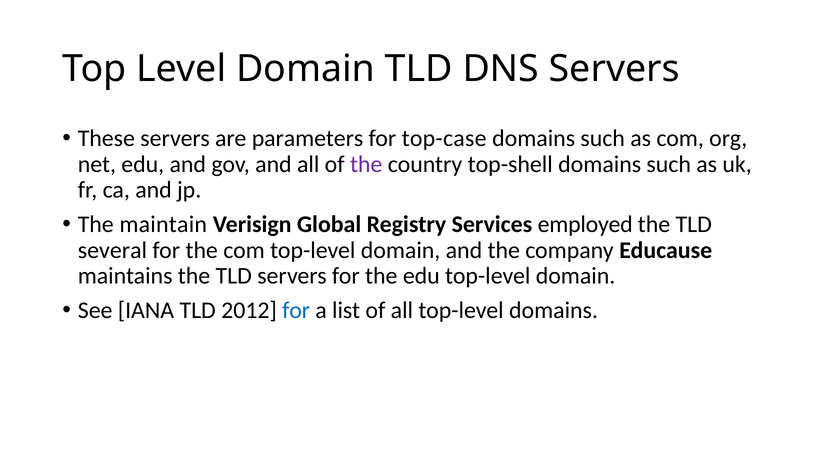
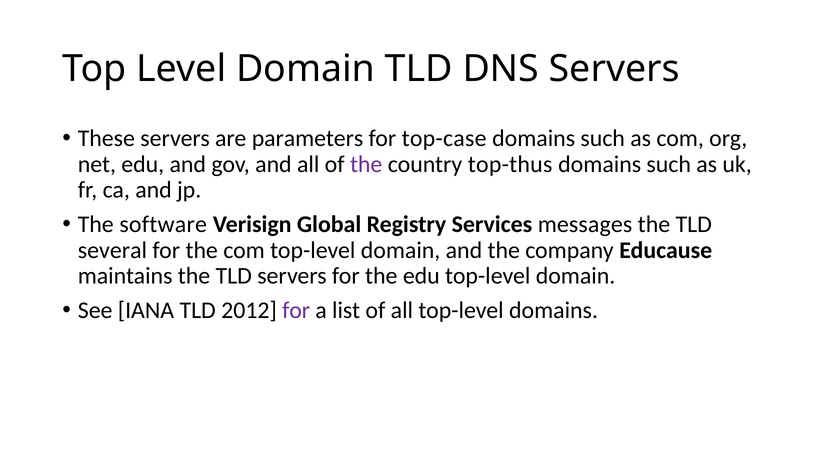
top-shell: top-shell -> top-thus
maintain: maintain -> software
employed: employed -> messages
for at (296, 310) colour: blue -> purple
